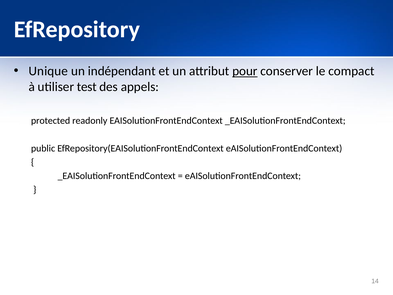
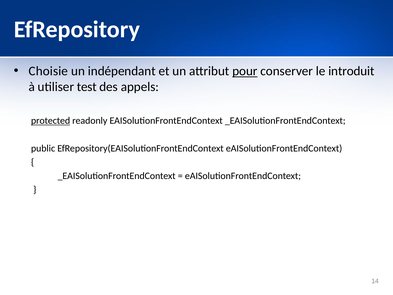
Unique: Unique -> Choisie
compact: compact -> introduit
protected underline: none -> present
